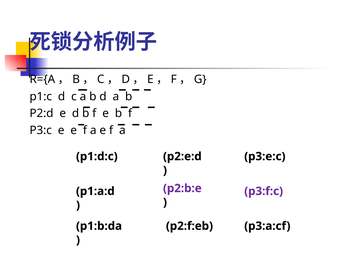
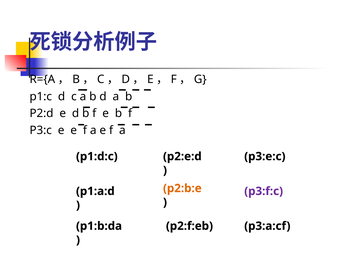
p2:b:e colour: purple -> orange
